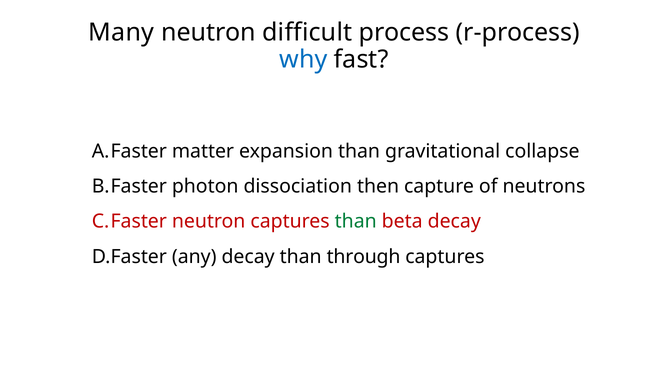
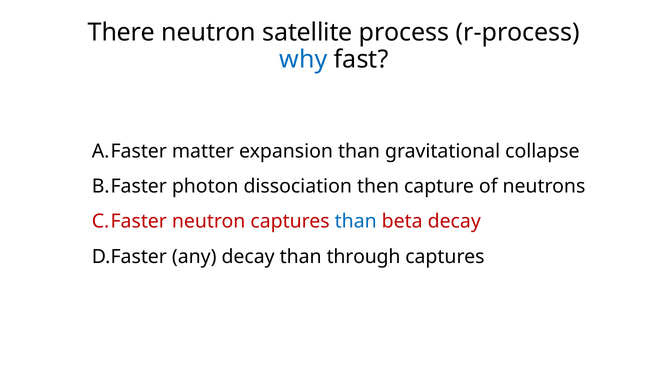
Many: Many -> There
difficult: difficult -> satellite
than at (356, 221) colour: green -> blue
